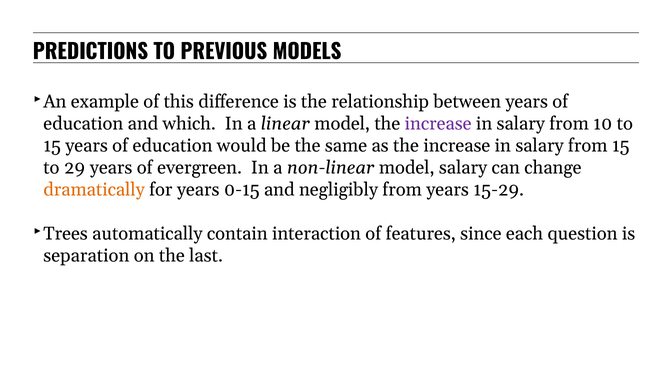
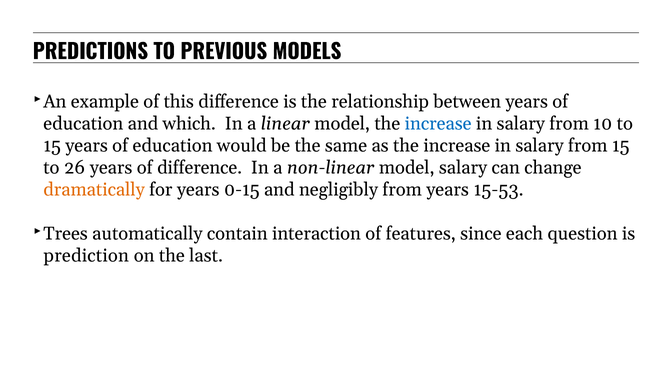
increase at (438, 124) colour: purple -> blue
29: 29 -> 26
of evergreen: evergreen -> difference
15-29: 15-29 -> 15-53
separation: separation -> prediction
